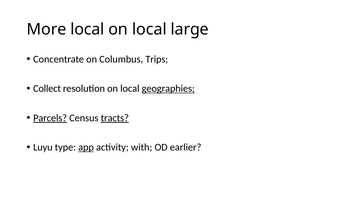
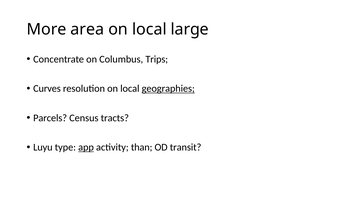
More local: local -> area
Collect: Collect -> Curves
Parcels underline: present -> none
tracts underline: present -> none
with: with -> than
earlier: earlier -> transit
